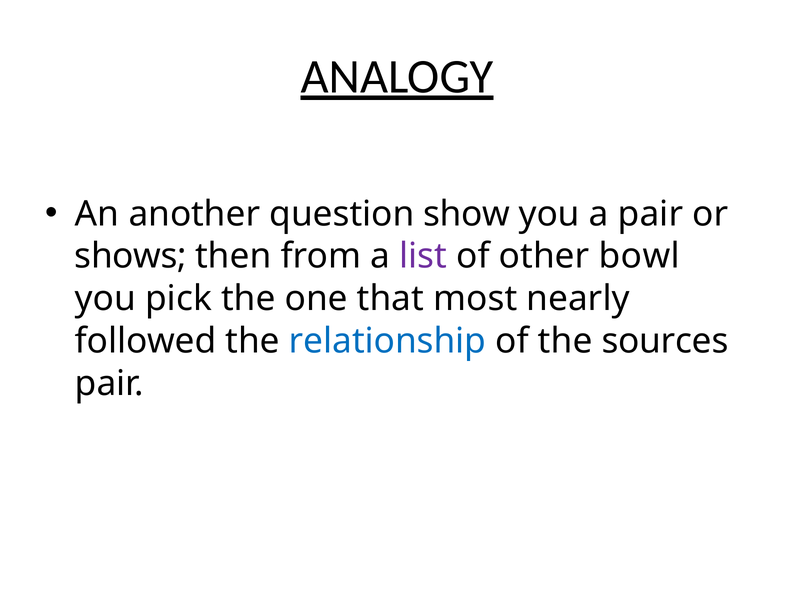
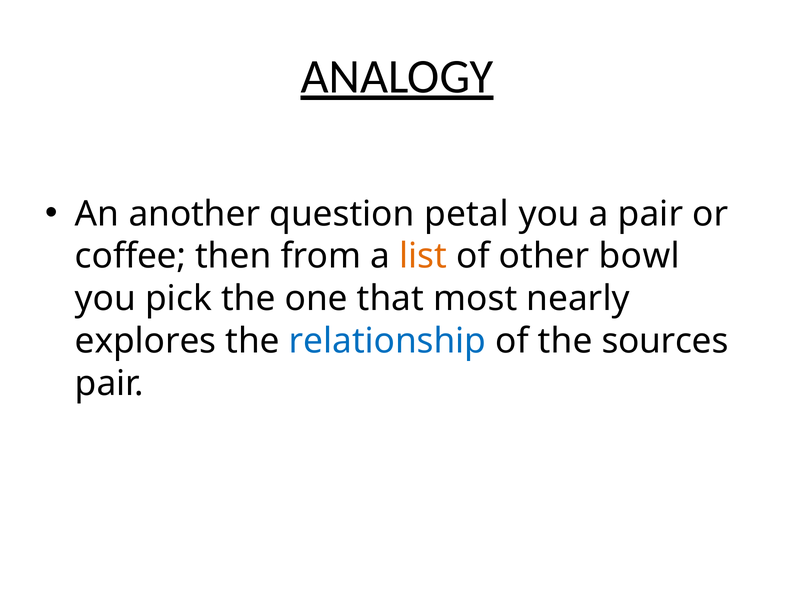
show: show -> petal
shows: shows -> coffee
list colour: purple -> orange
followed: followed -> explores
